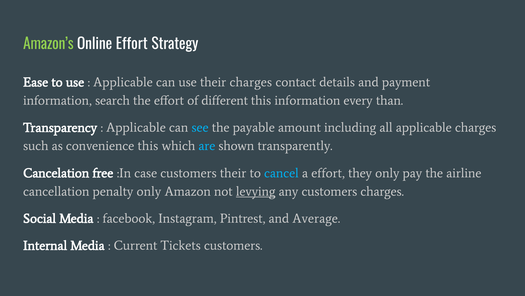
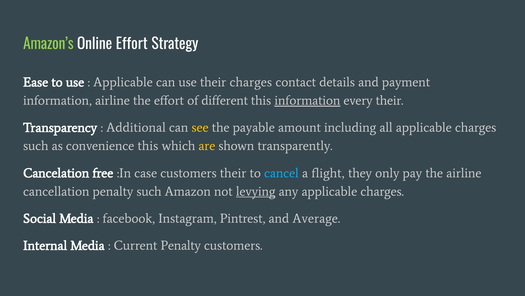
information search: search -> airline
information at (307, 100) underline: none -> present
every than: than -> their
Applicable at (136, 127): Applicable -> Additional
see colour: light blue -> yellow
are colour: light blue -> yellow
a effort: effort -> flight
penalty only: only -> such
any customers: customers -> applicable
Current Tickets: Tickets -> Penalty
